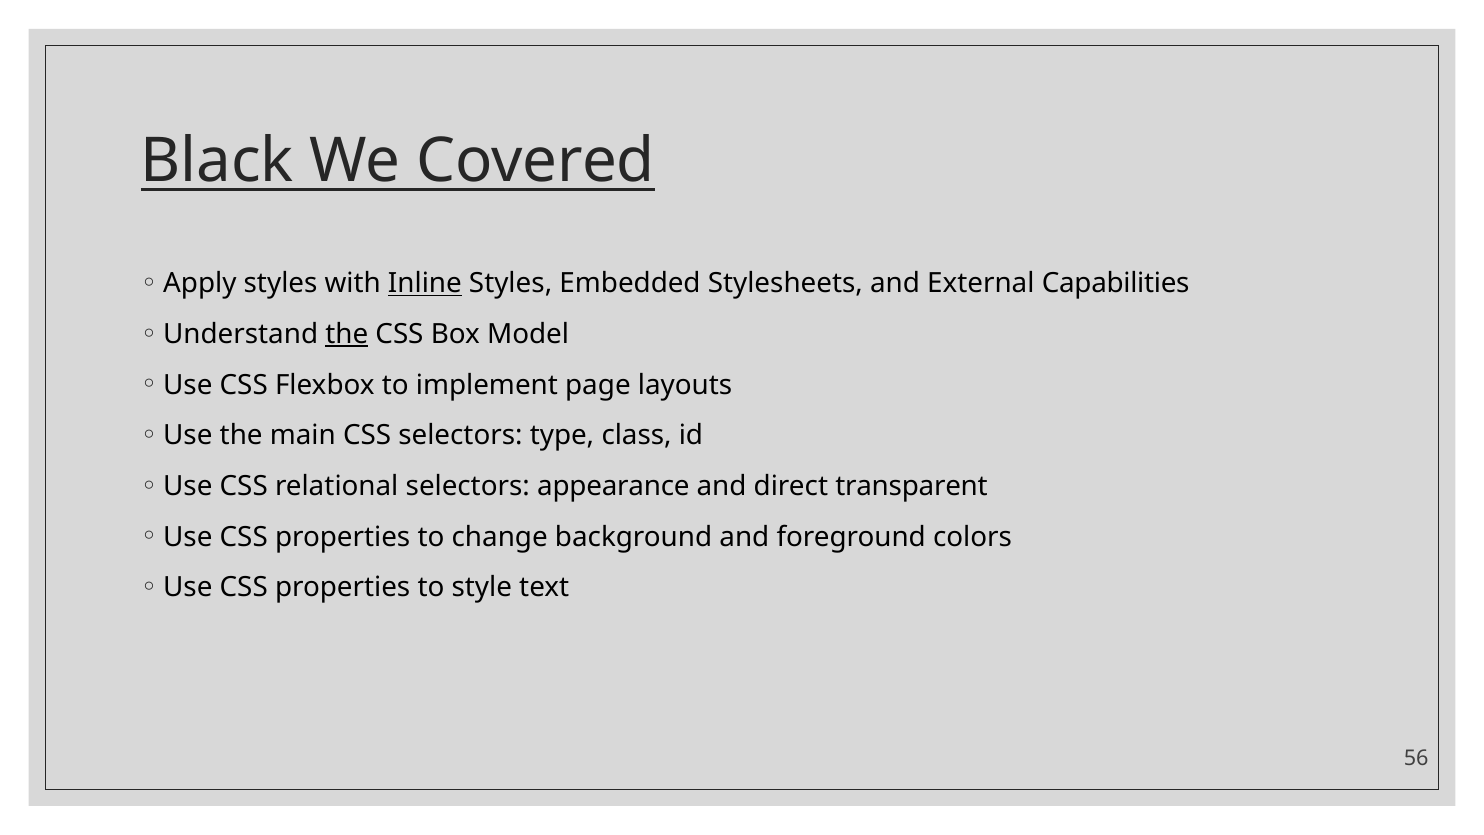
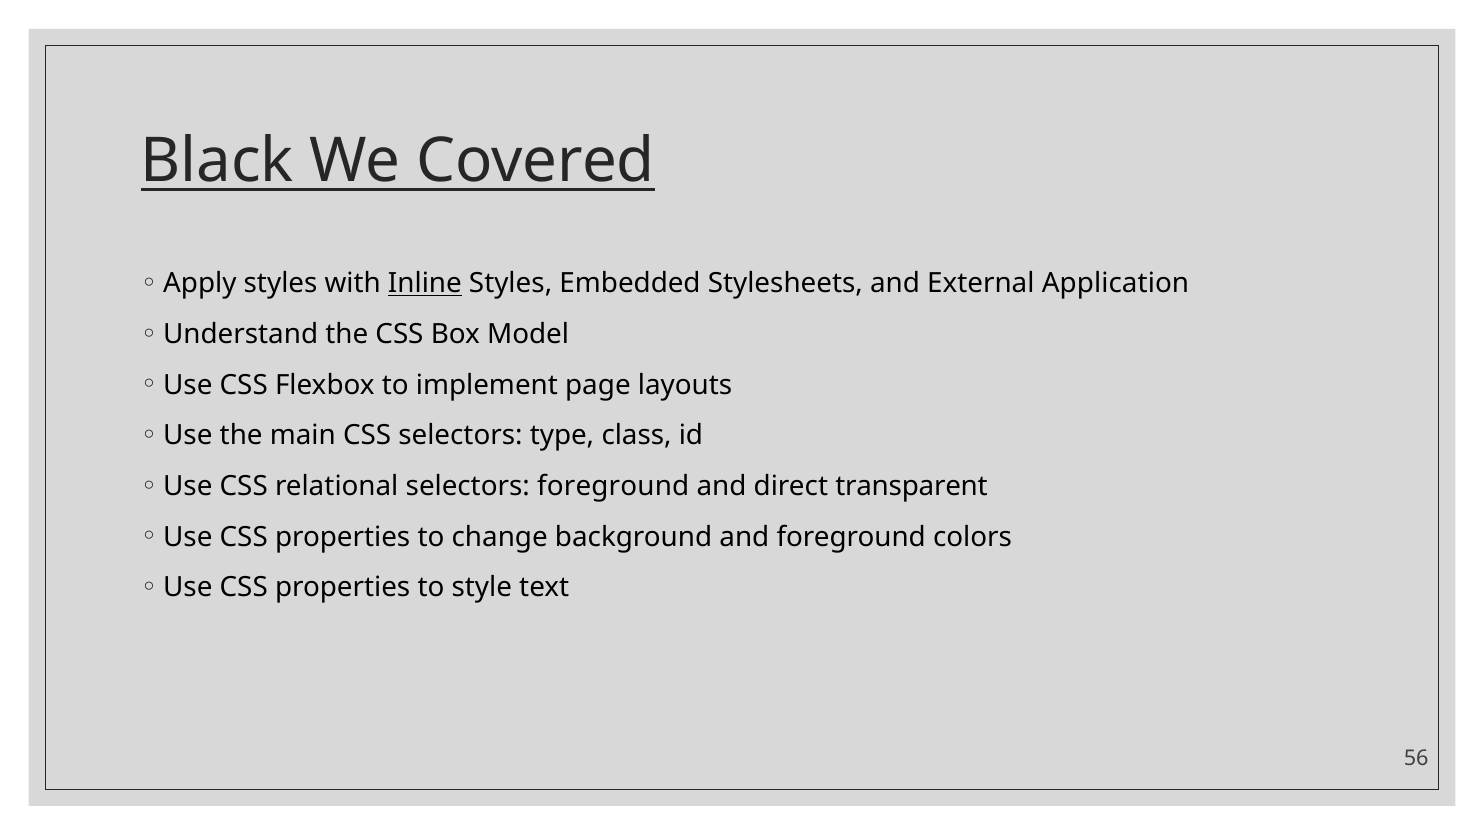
Capabilities: Capabilities -> Application
the at (347, 334) underline: present -> none
selectors appearance: appearance -> foreground
